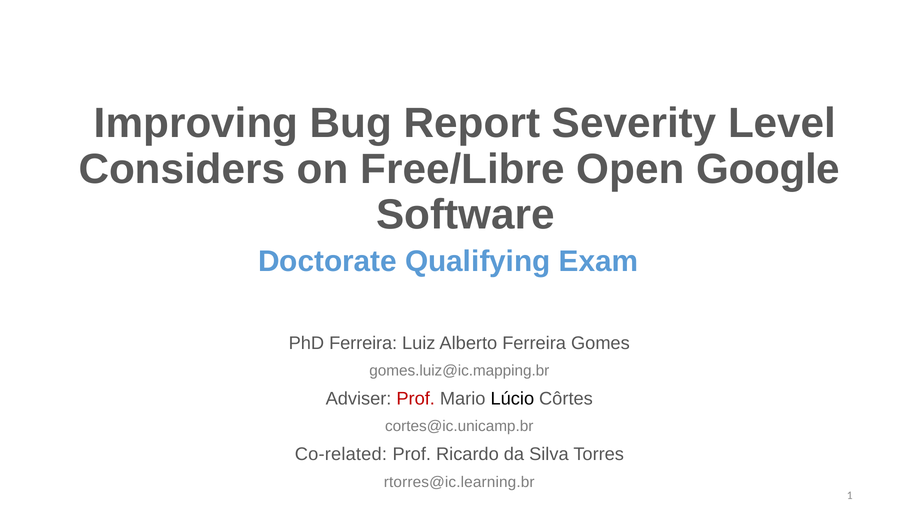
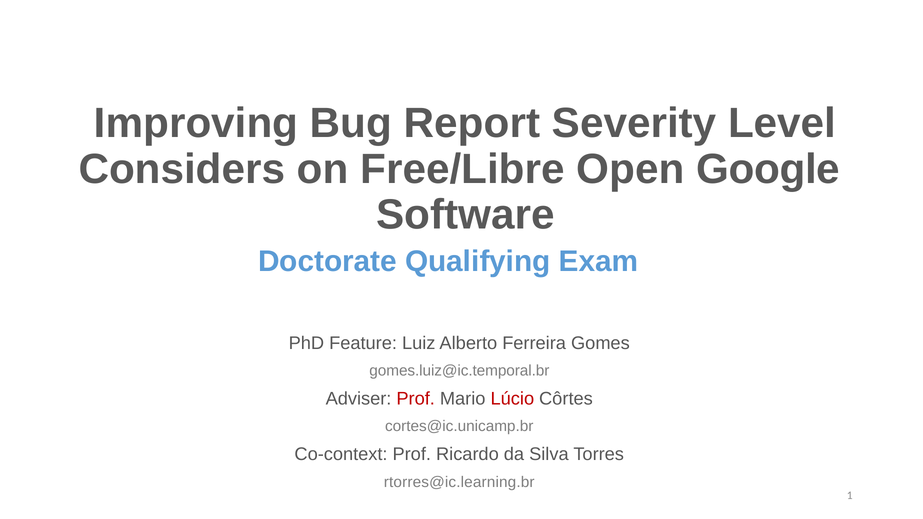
PhD Ferreira: Ferreira -> Feature
gomes.luiz@ic.mapping.br: gomes.luiz@ic.mapping.br -> gomes.luiz@ic.temporal.br
Lúcio colour: black -> red
Co-related: Co-related -> Co-context
